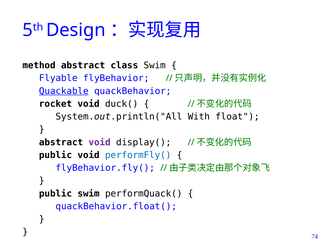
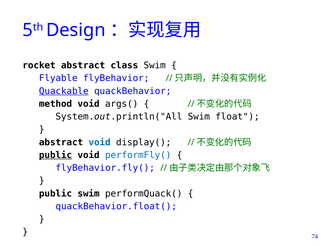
method: method -> rocket
rocket: rocket -> method
duck(: duck( -> args(
System.out.println("All With: With -> Swim
void at (100, 142) colour: purple -> blue
public at (56, 155) underline: none -> present
